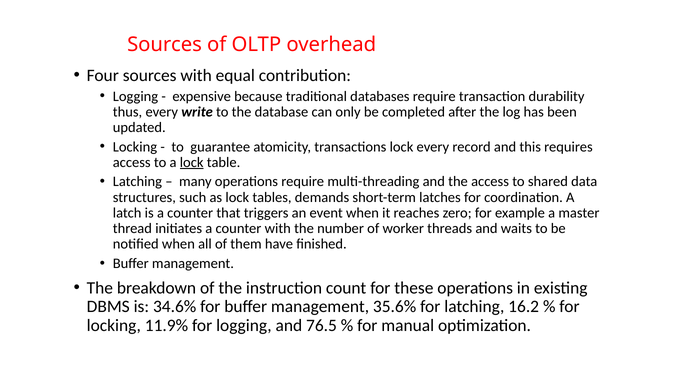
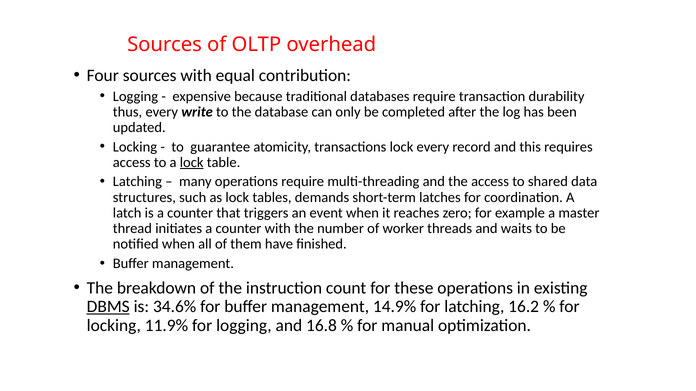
DBMS underline: none -> present
35.6%: 35.6% -> 14.9%
76.5: 76.5 -> 16.8
